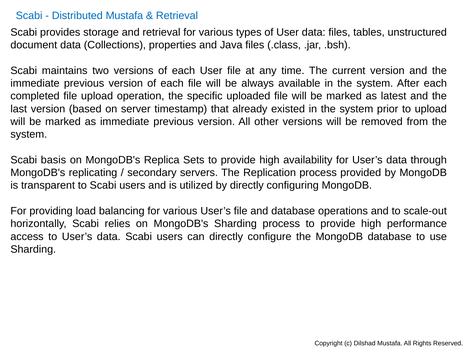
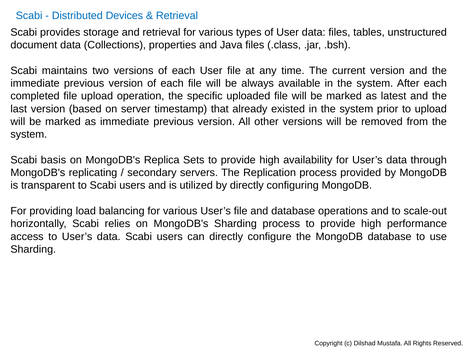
Distributed Mustafa: Mustafa -> Devices
